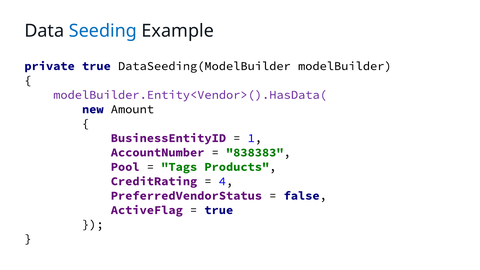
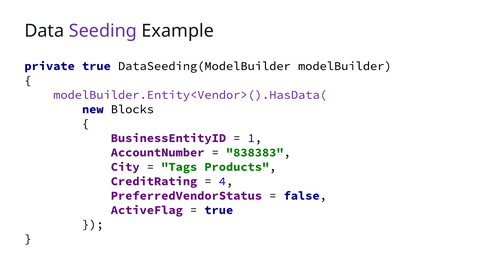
Seeding colour: blue -> purple
Amount: Amount -> Blocks
Pool: Pool -> City
